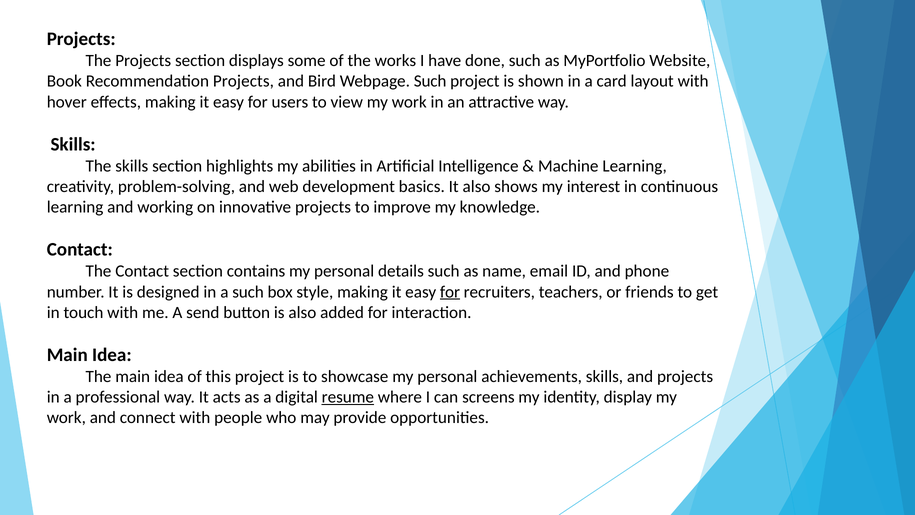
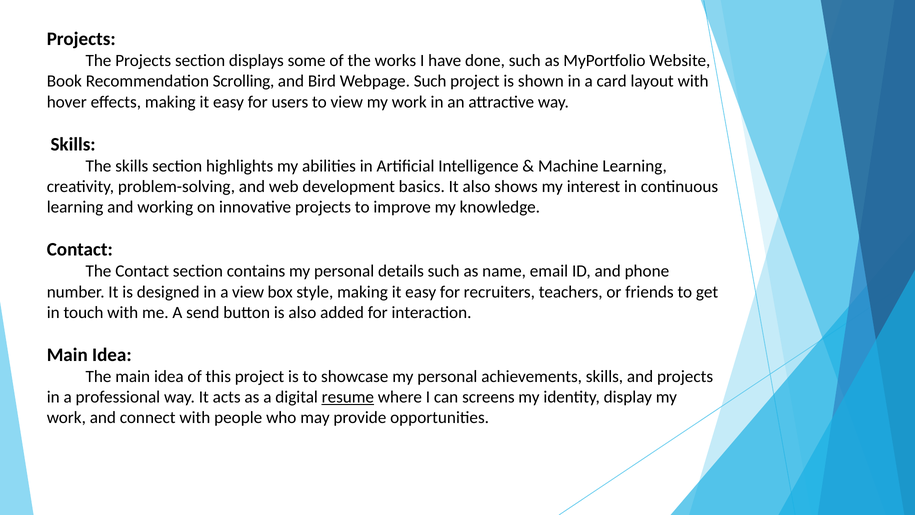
Recommendation Projects: Projects -> Scrolling
a such: such -> view
for at (450, 292) underline: present -> none
